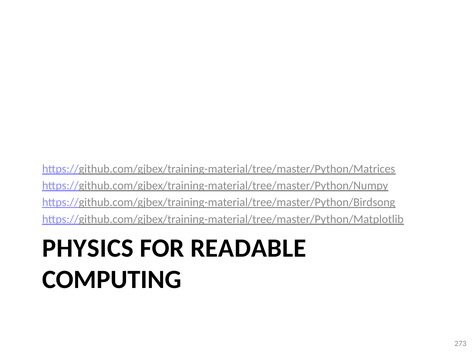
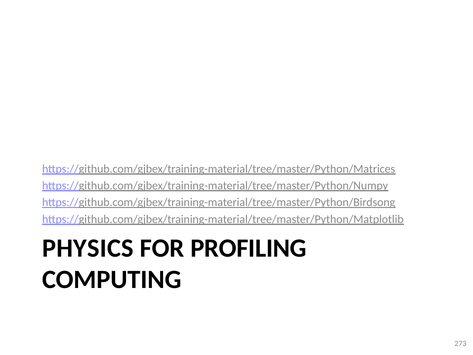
READABLE: READABLE -> PROFILING
